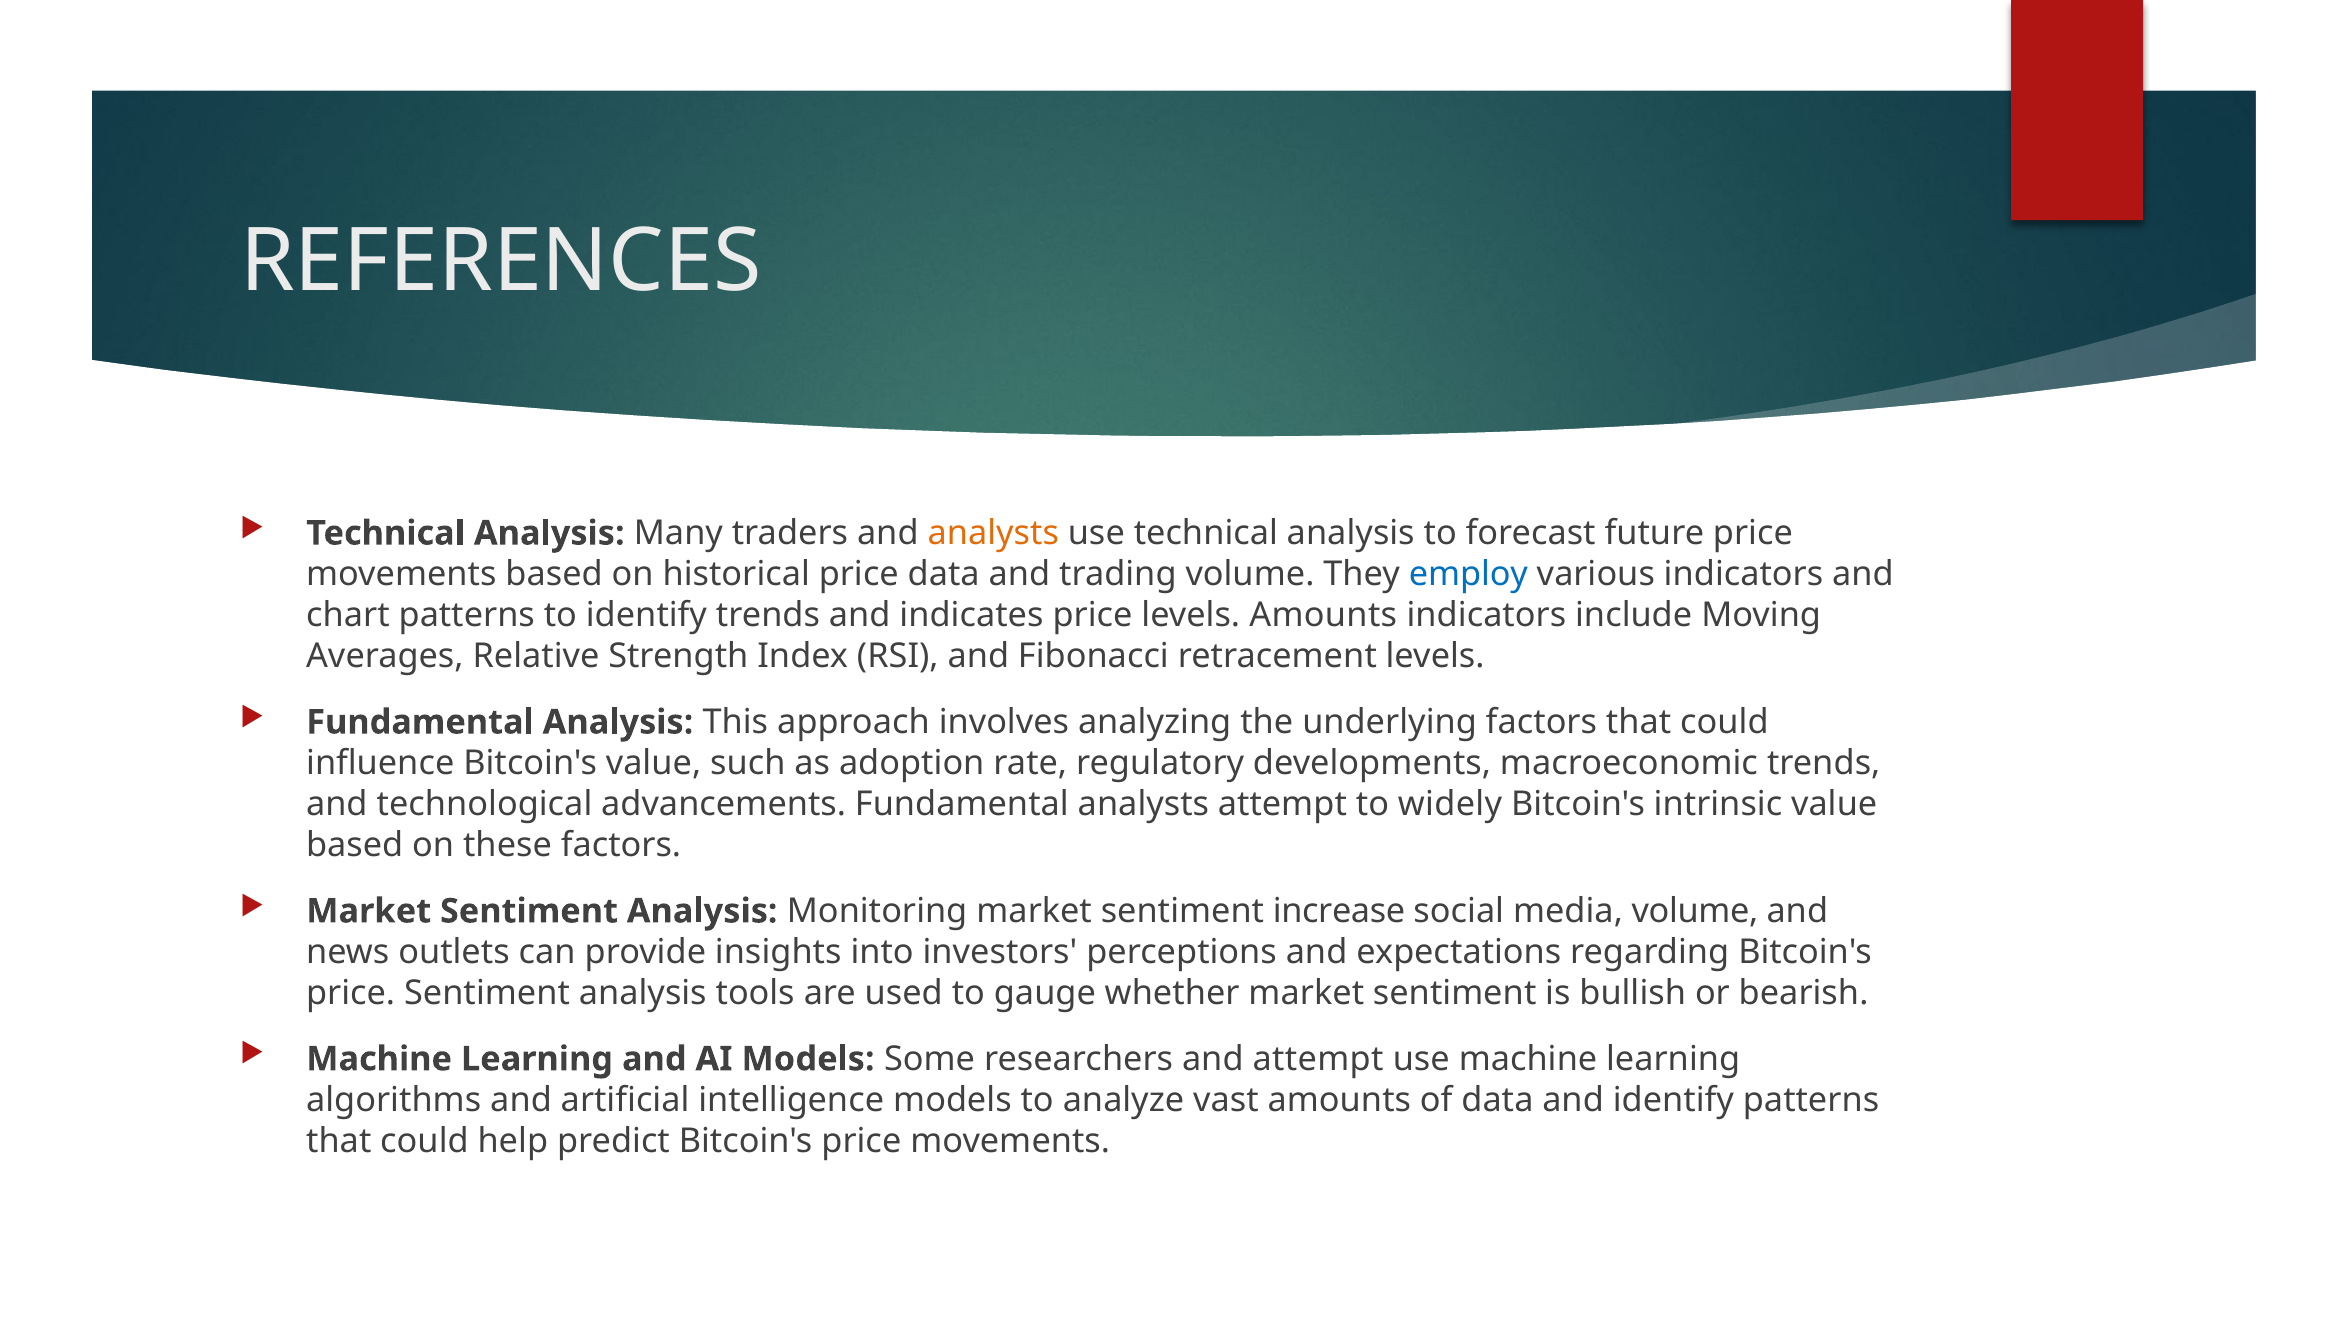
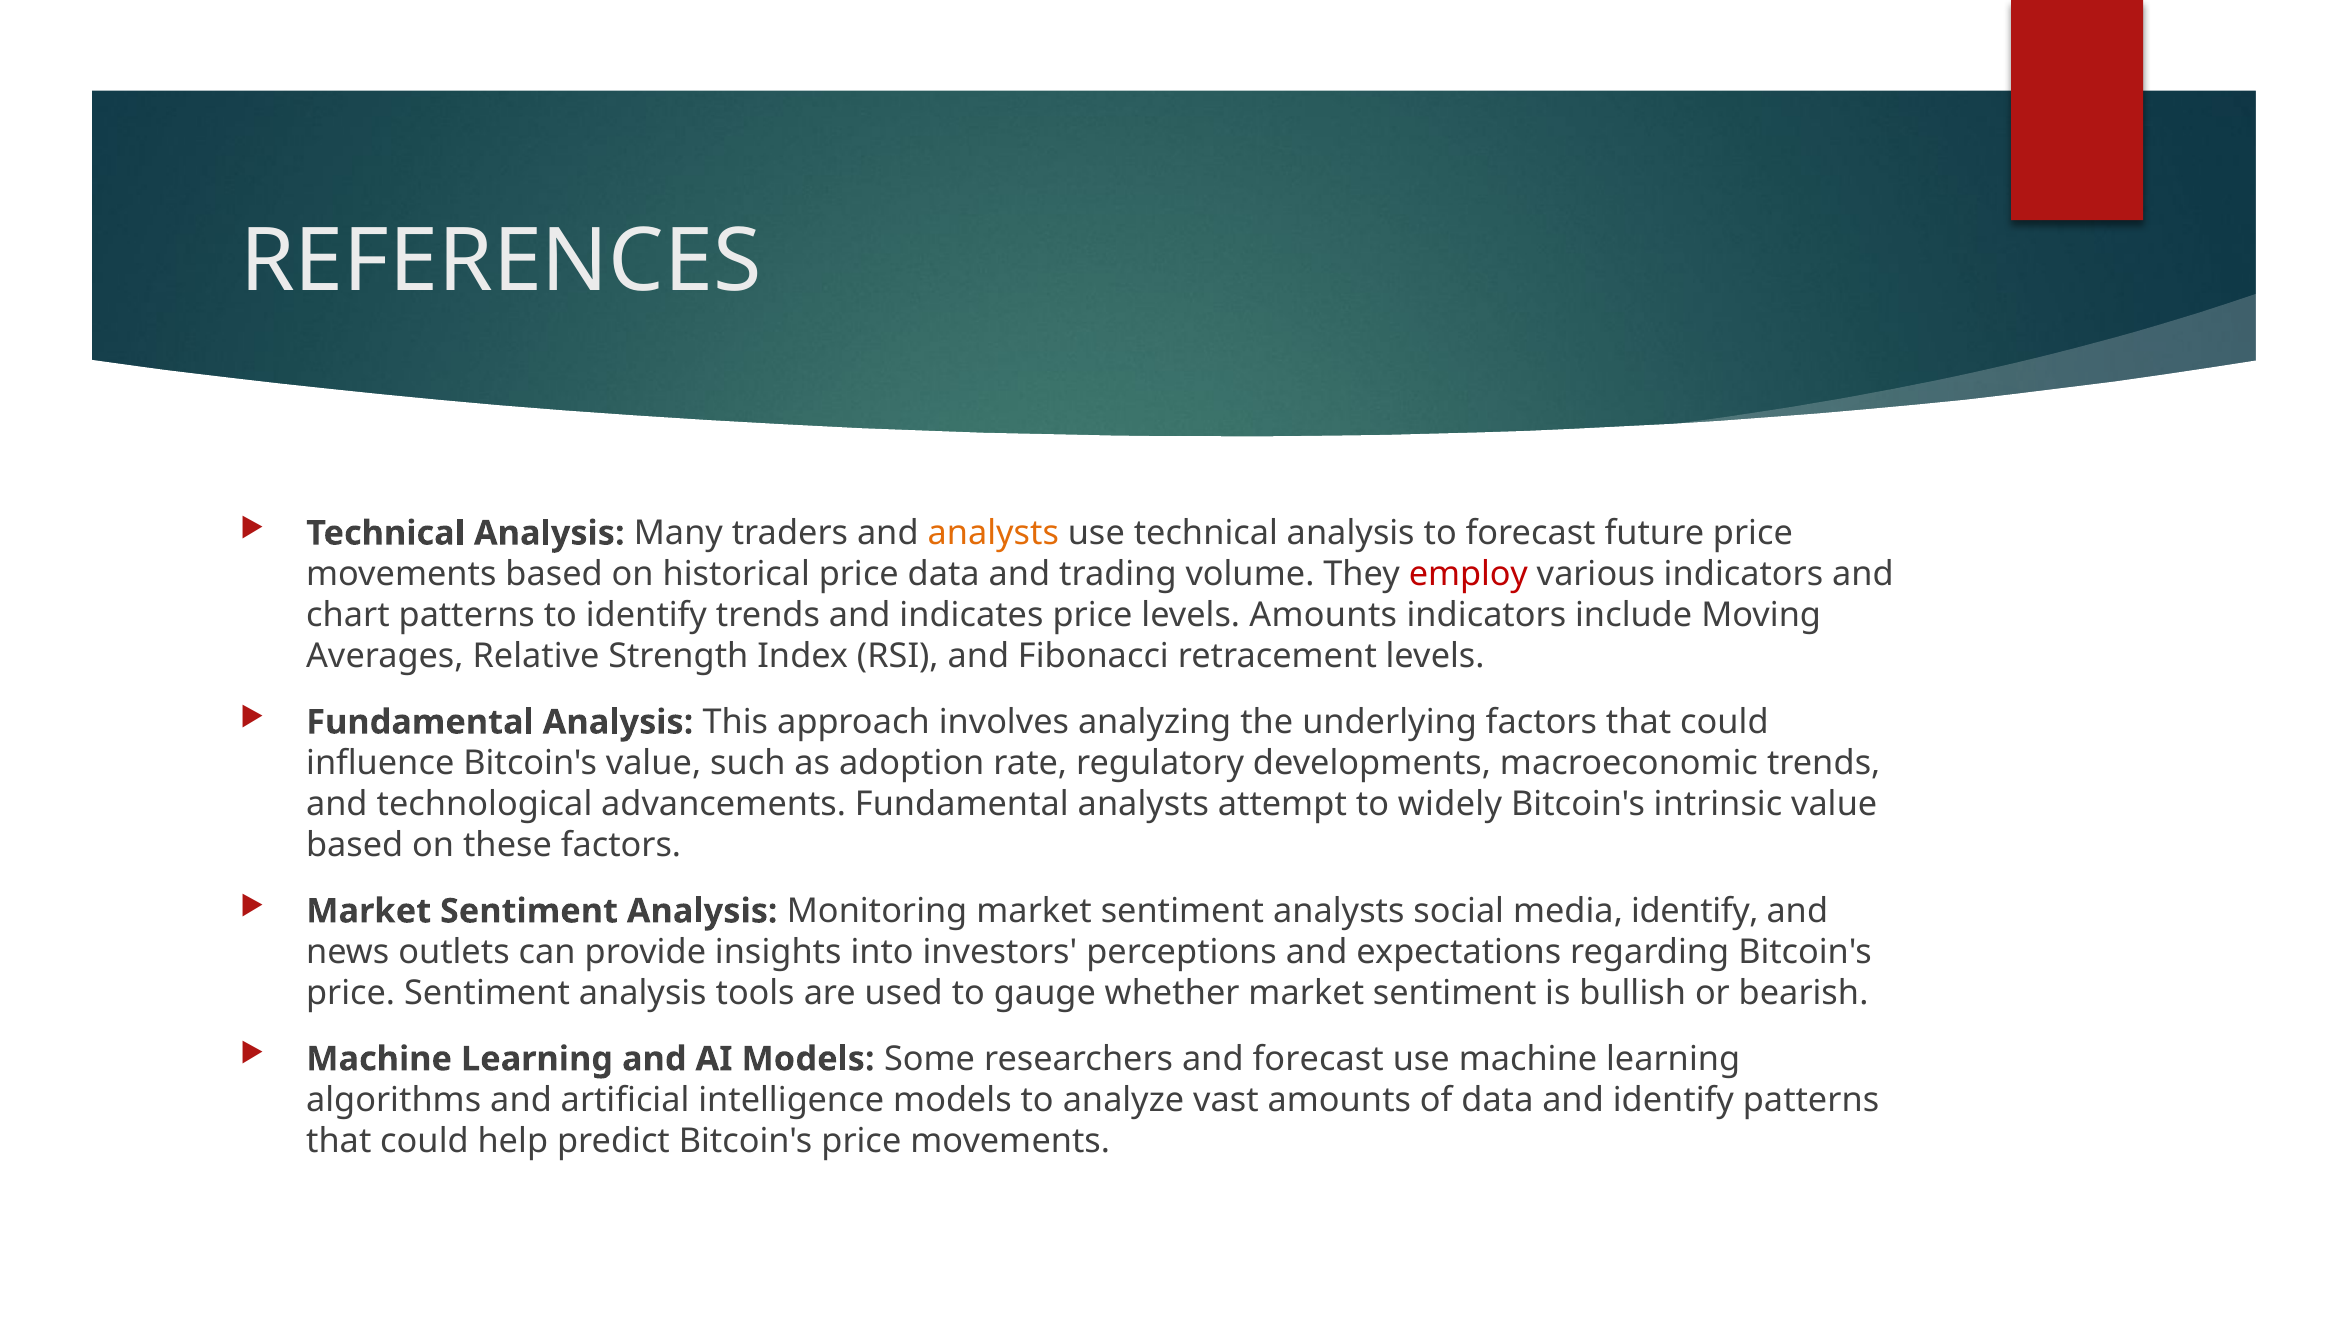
employ colour: blue -> red
sentiment increase: increase -> analysts
media volume: volume -> identify
and attempt: attempt -> forecast
